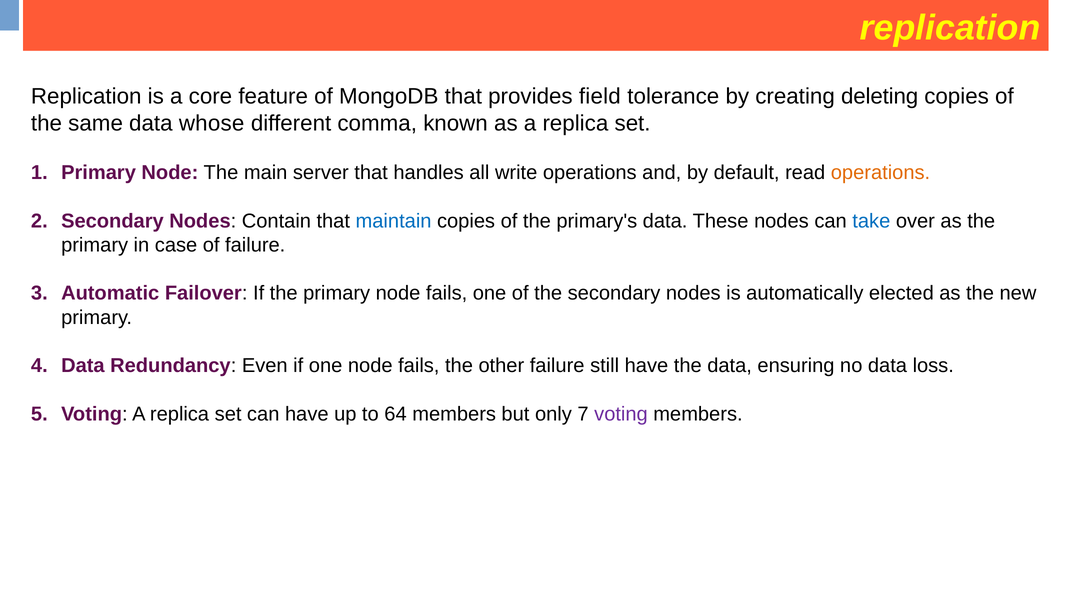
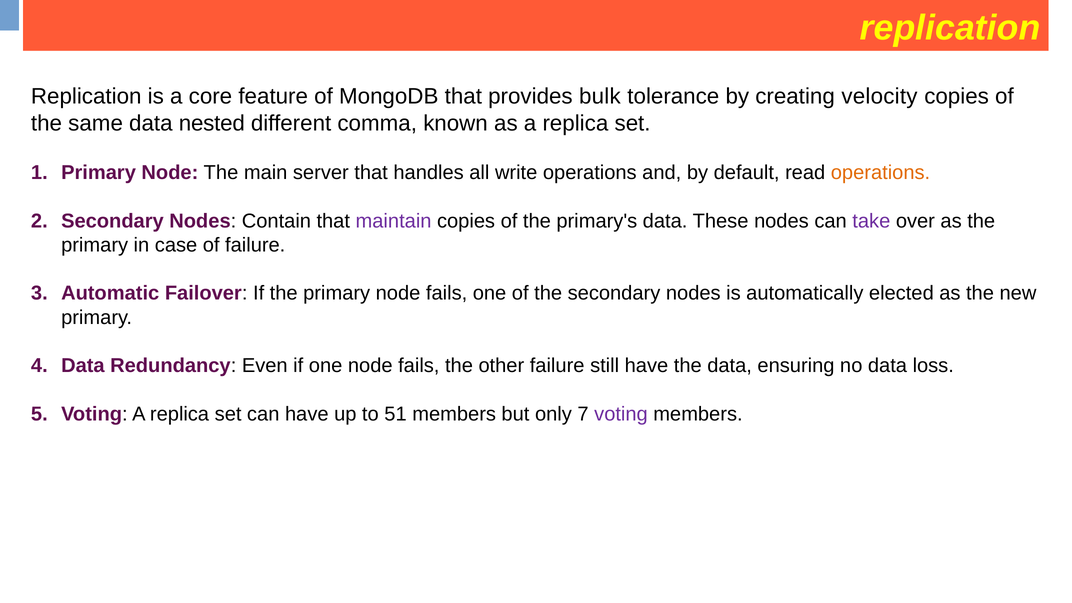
field: field -> bulk
deleting: deleting -> velocity
whose: whose -> nested
maintain colour: blue -> purple
take colour: blue -> purple
64: 64 -> 51
